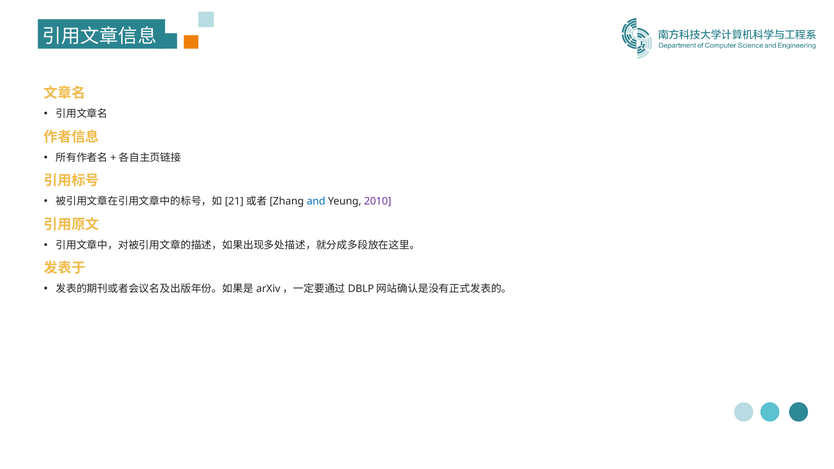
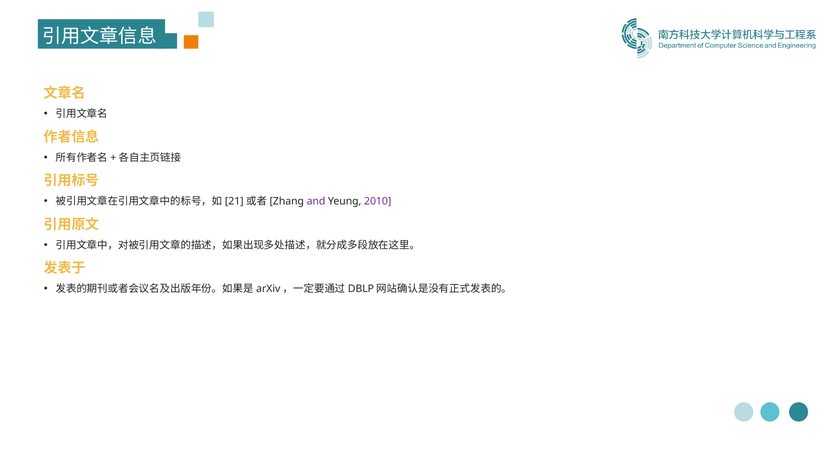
and colour: blue -> purple
